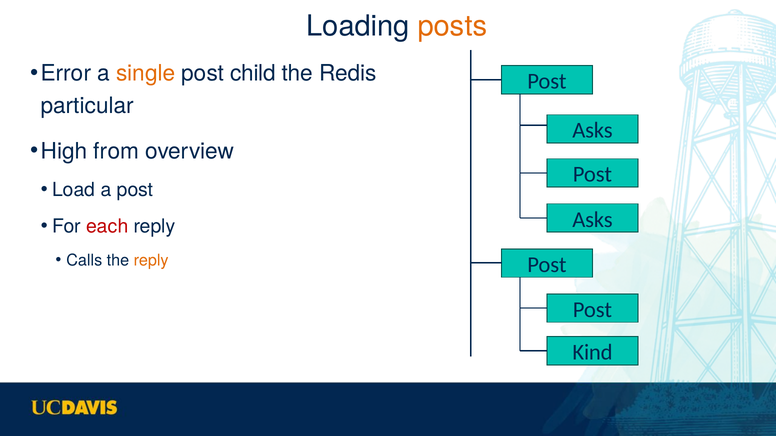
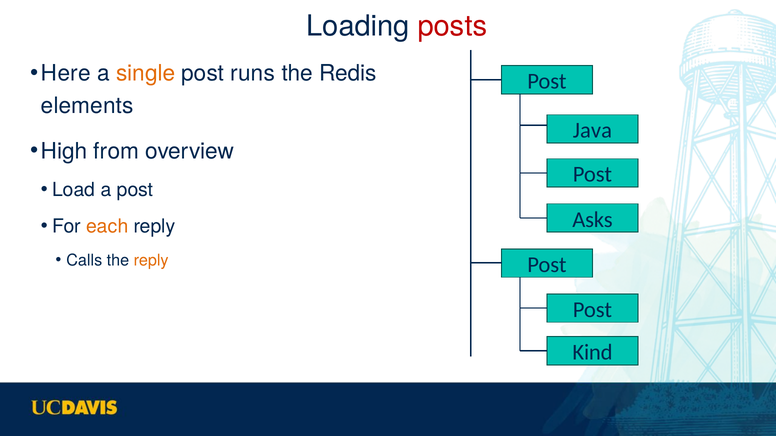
posts colour: orange -> red
Error: Error -> Here
child: child -> runs
particular: particular -> elements
Asks at (593, 131): Asks -> Java
each colour: red -> orange
